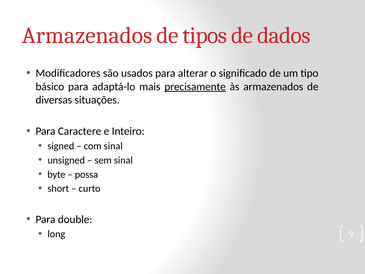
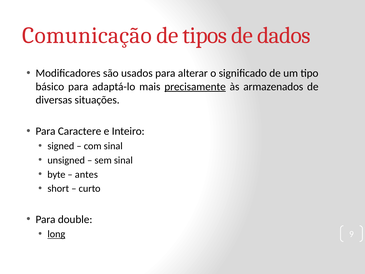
Armazenados at (87, 35): Armazenados -> Comunicação
possa: possa -> antes
long underline: none -> present
